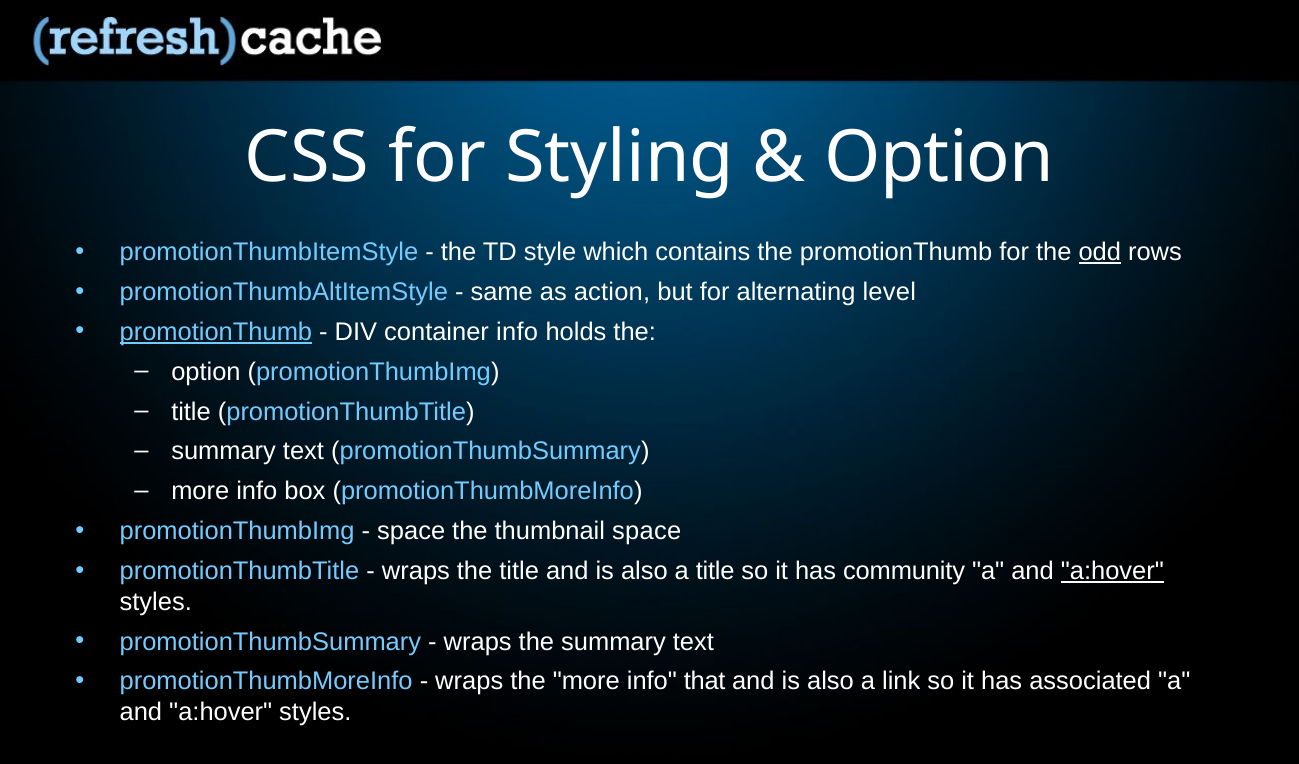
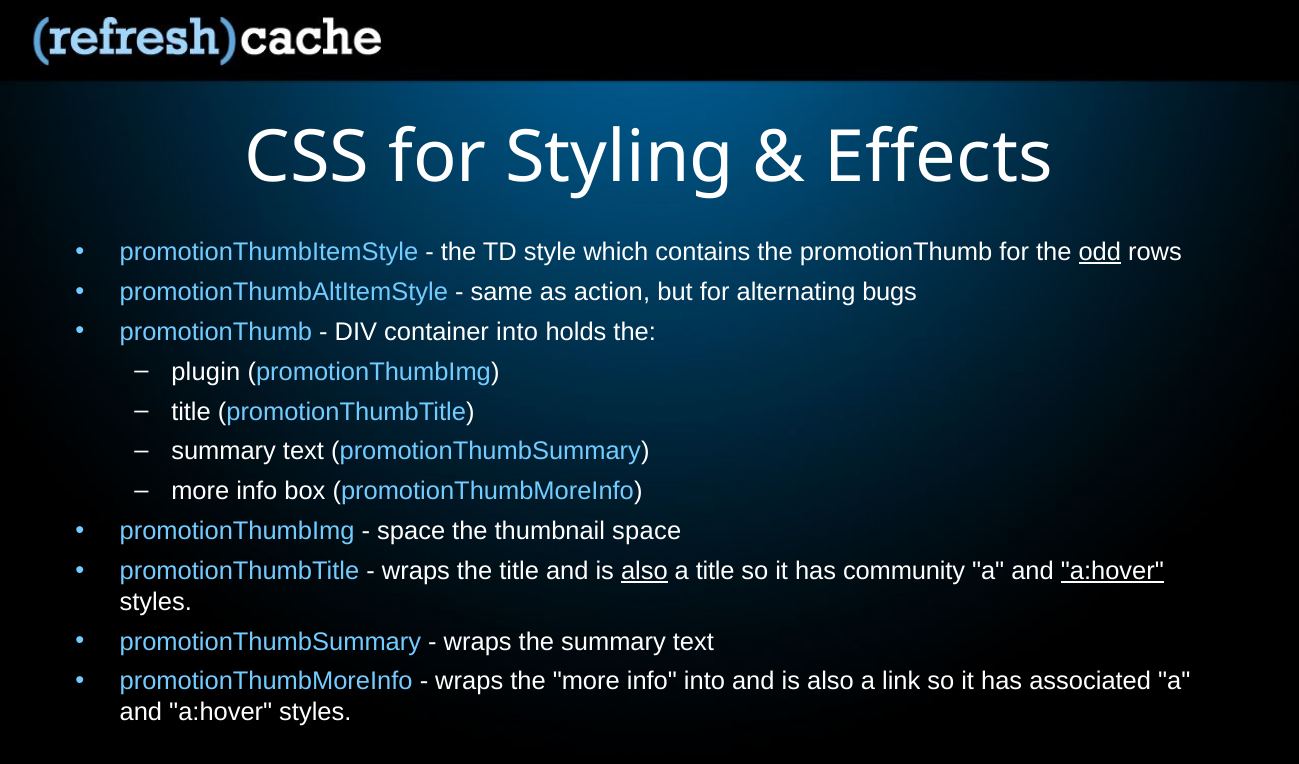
Option at (939, 158): Option -> Effects
level: level -> bugs
promotionThumb at (216, 332) underline: present -> none
container info: info -> into
option at (206, 372): option -> plugin
also at (644, 571) underline: none -> present
info that: that -> into
